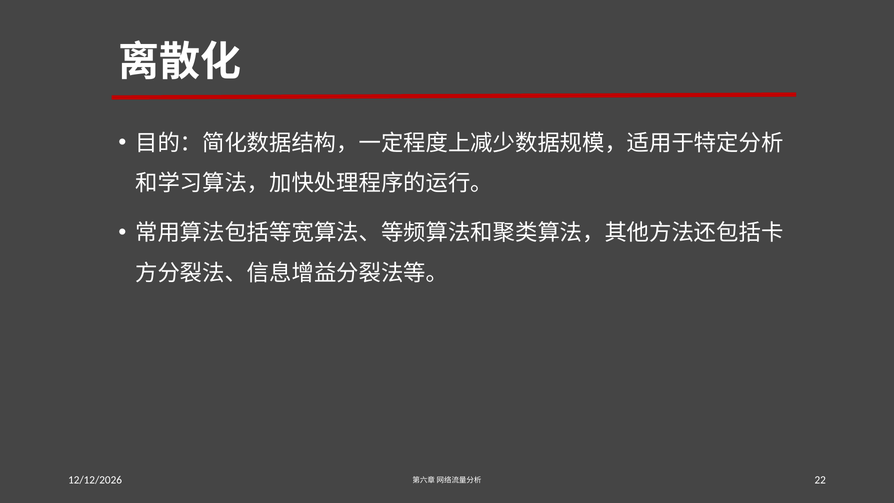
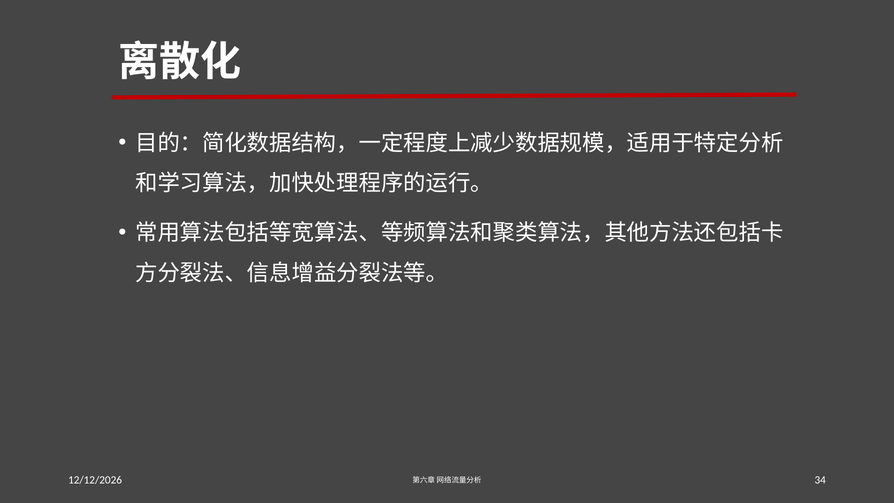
22: 22 -> 34
